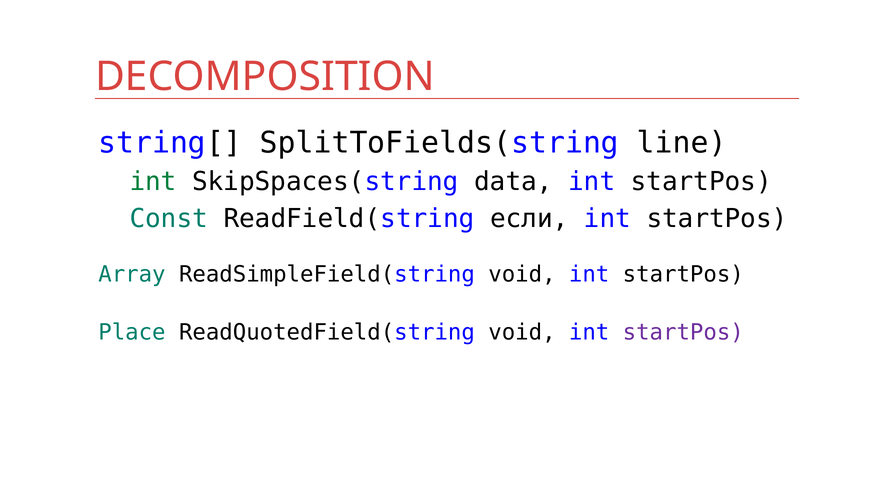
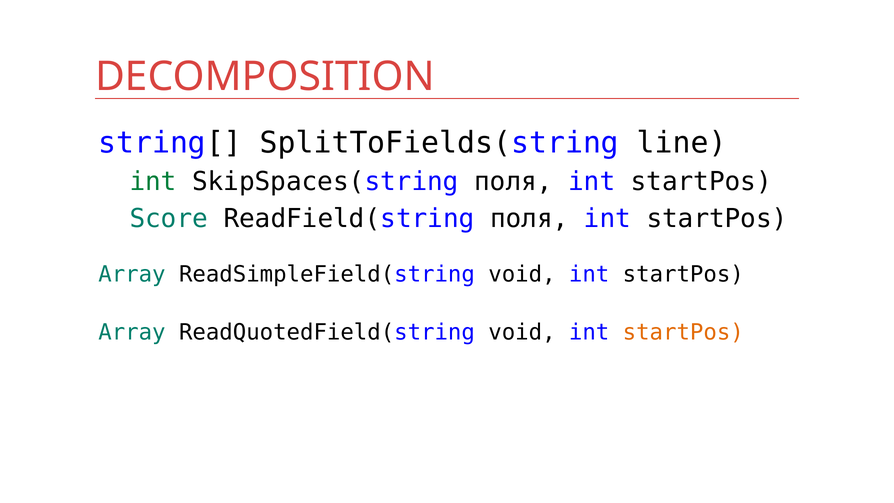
SkipSpaces(string data: data -> поля
Const: Const -> Score
ReadField(string если: если -> поля
Place at (132, 332): Place -> Array
startPos at (683, 332) colour: purple -> orange
